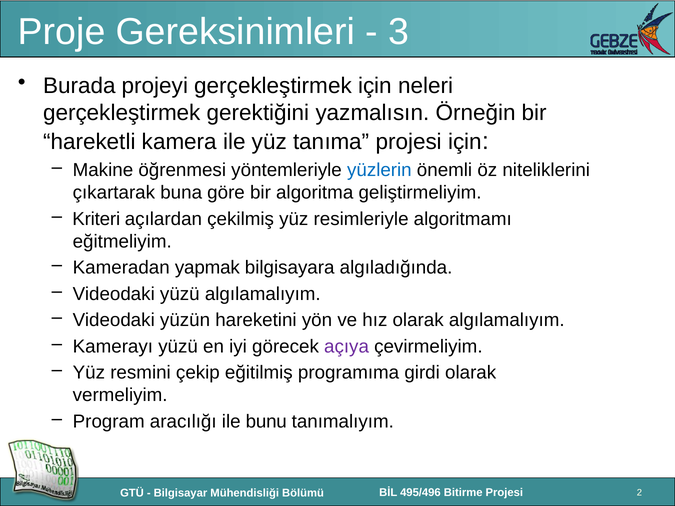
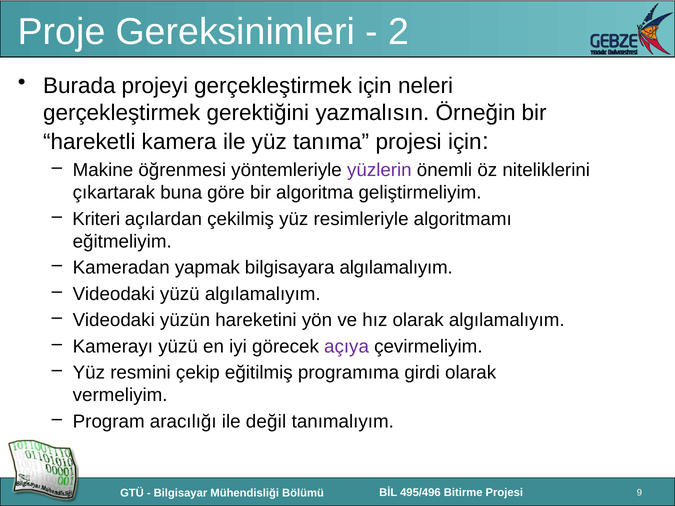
3: 3 -> 2
yüzlerin colour: blue -> purple
bilgisayara algıladığında: algıladığında -> algılamalıyım
bunu: bunu -> değil
2: 2 -> 9
